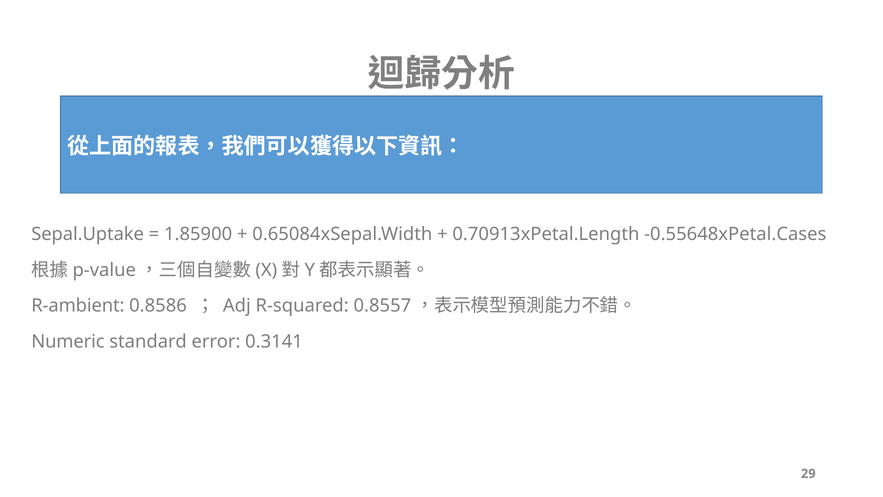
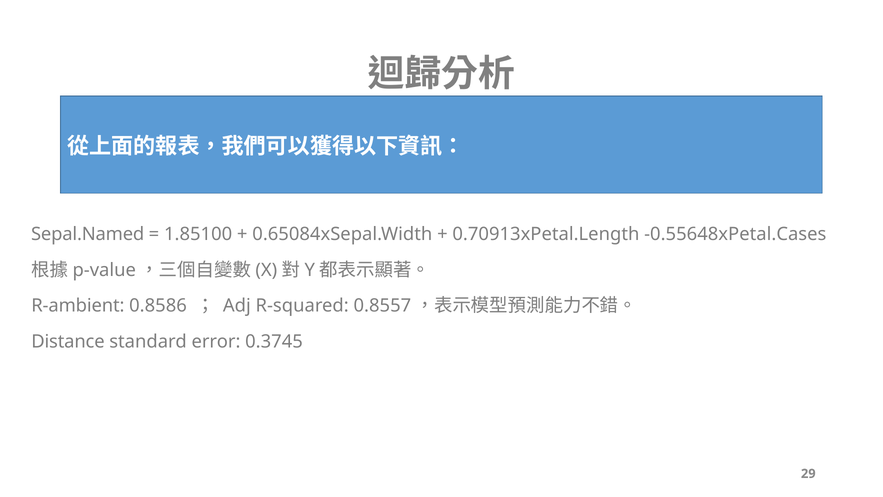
Sepal.Uptake: Sepal.Uptake -> Sepal.Named
1.85900: 1.85900 -> 1.85100
Numeric: Numeric -> Distance
0.3141: 0.3141 -> 0.3745
